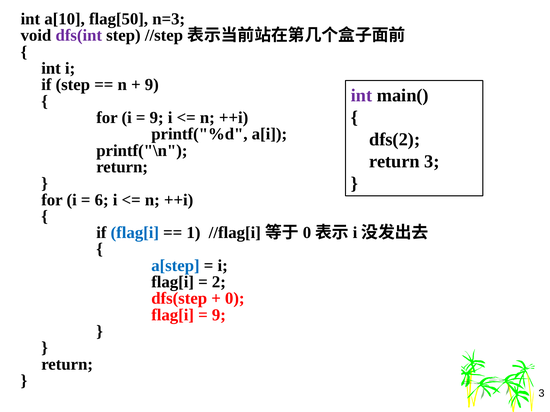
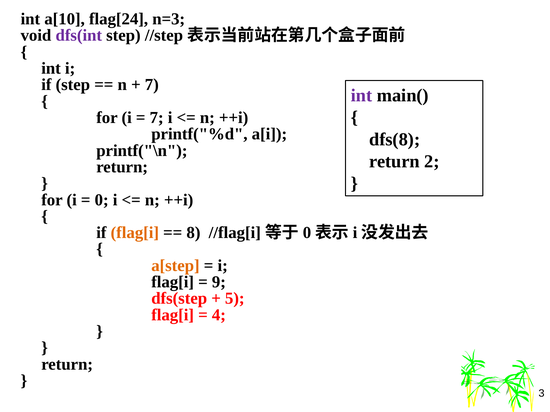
flag[50: flag[50 -> flag[24
9 at (152, 85): 9 -> 7
9 at (157, 118): 9 -> 7
dfs(2: dfs(2 -> dfs(8
return 3: 3 -> 2
6: 6 -> 0
flag[i at (135, 233) colour: blue -> orange
1: 1 -> 8
a[step colour: blue -> orange
2: 2 -> 9
0: 0 -> 5
9 at (219, 315): 9 -> 4
